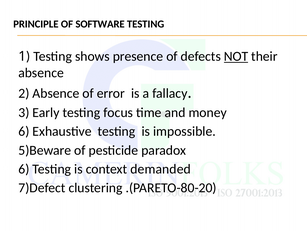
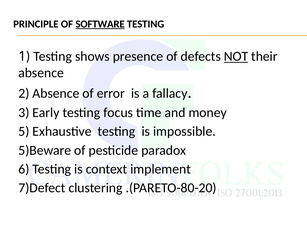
SOFTWARE underline: none -> present
6 at (24, 131): 6 -> 5
demanded: demanded -> implement
